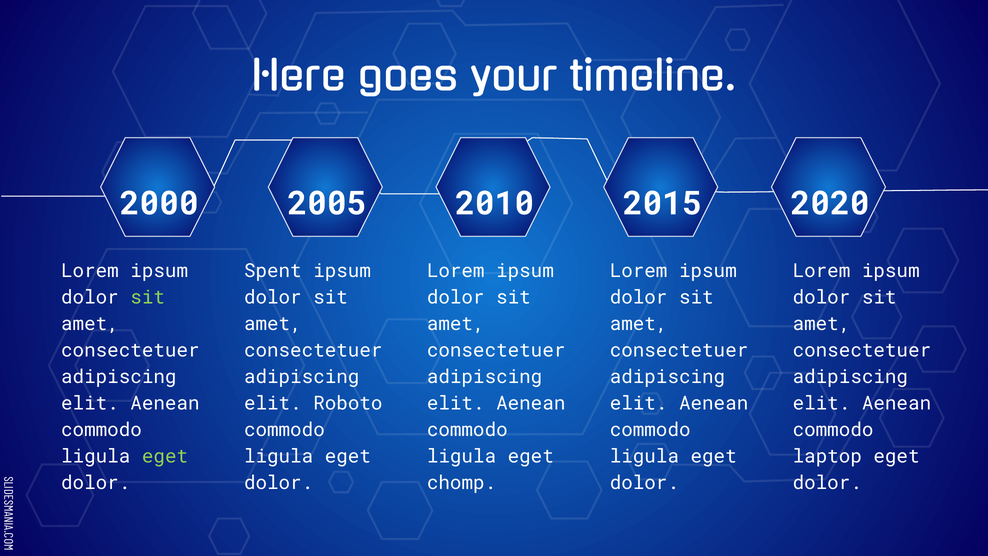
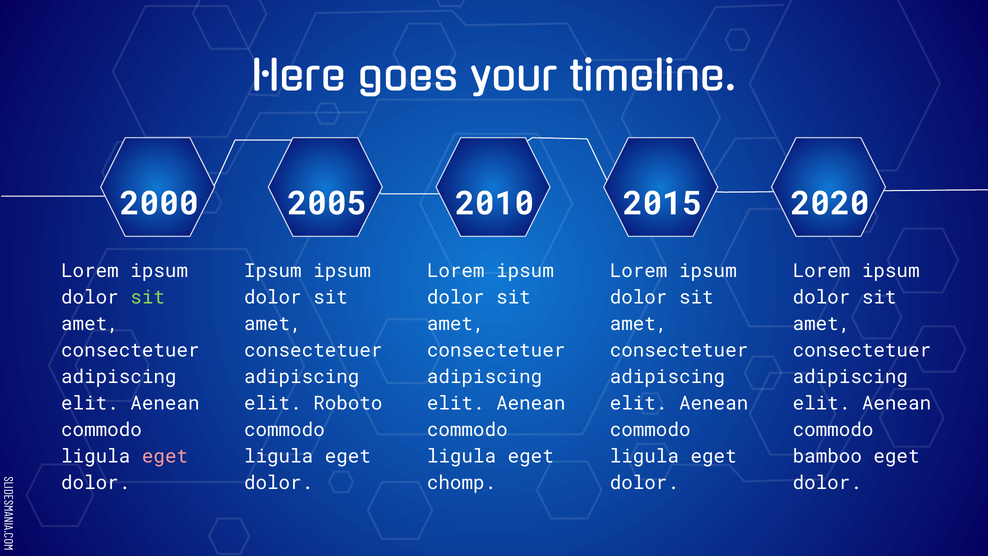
Spent at (273, 271): Spent -> Ipsum
eget at (165, 456) colour: light green -> pink
laptop: laptop -> bamboo
